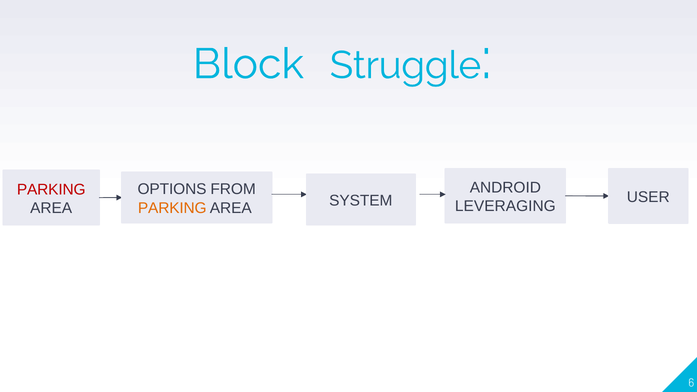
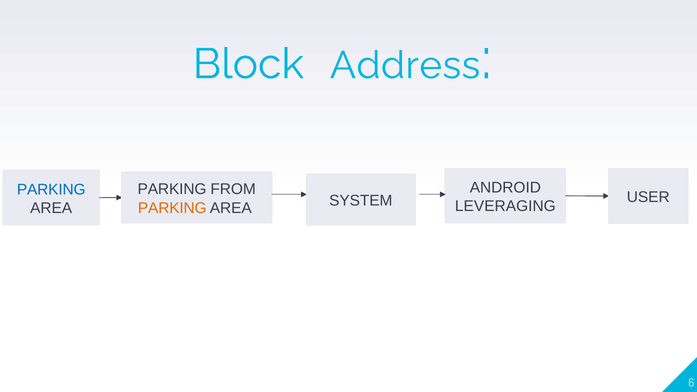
Struggle: Struggle -> Address
OPTIONS at (172, 189): OPTIONS -> PARKING
PARKING at (51, 189) colour: red -> blue
